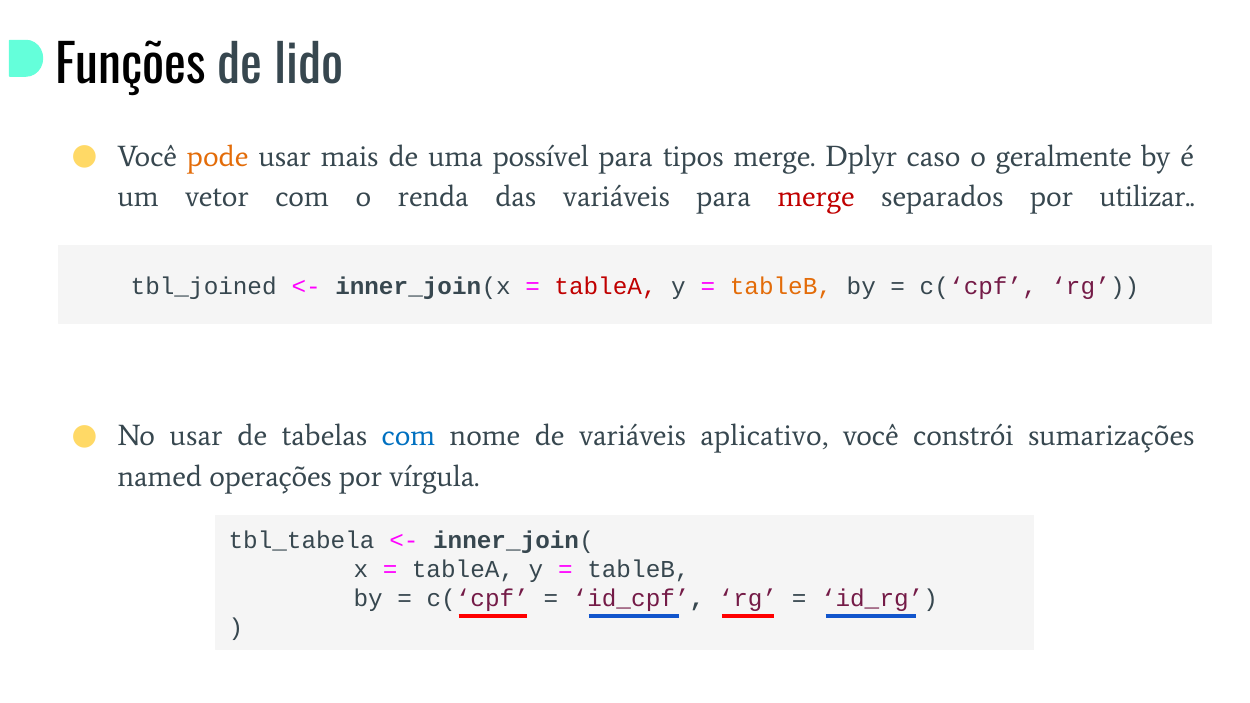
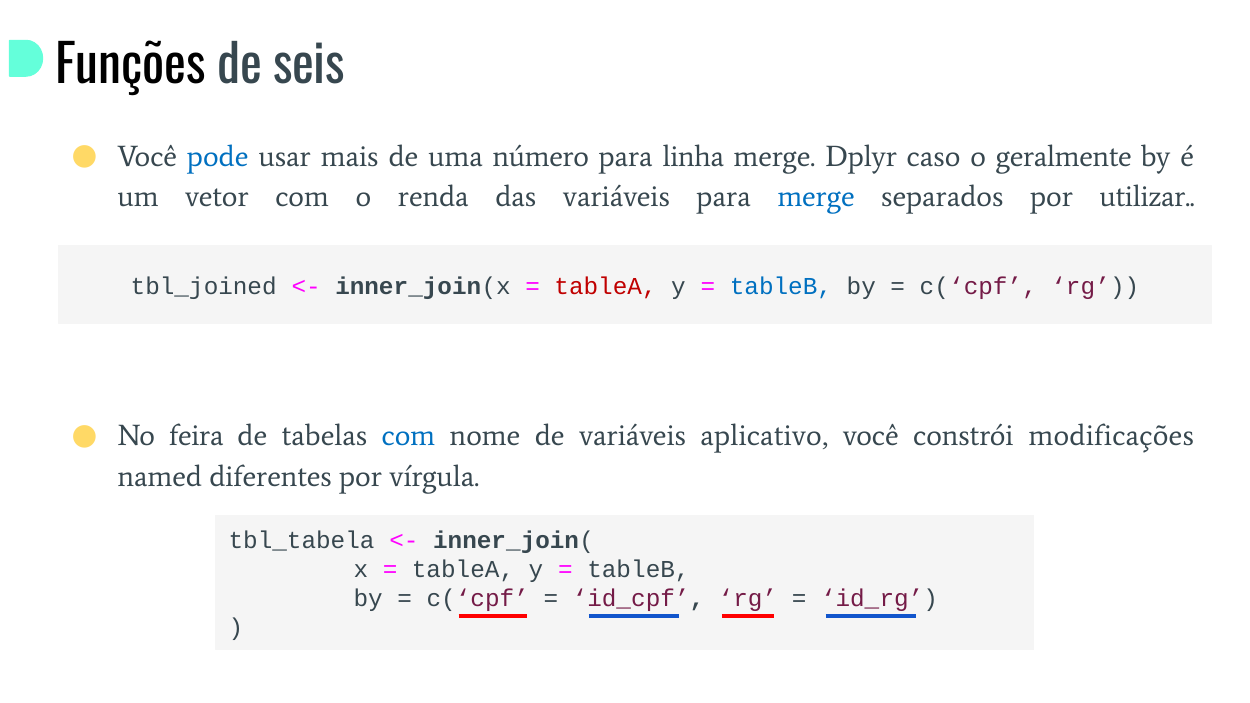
lido: lido -> seis
pode colour: orange -> blue
possível: possível -> número
tipos: tipos -> linha
merge at (816, 197) colour: red -> blue
tableB at (781, 286) colour: orange -> blue
No usar: usar -> feira
sumarizações: sumarizações -> modificações
operações: operações -> diferentes
